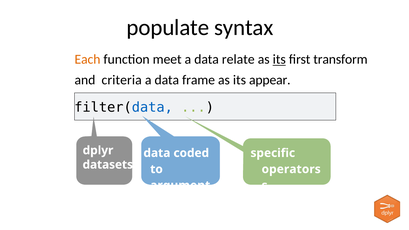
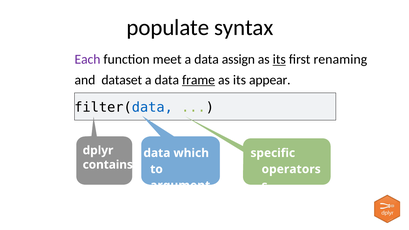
Each colour: orange -> purple
relate: relate -> assign
transform: transform -> renaming
criteria: criteria -> dataset
frame underline: none -> present
coded: coded -> which
datasets: datasets -> contains
